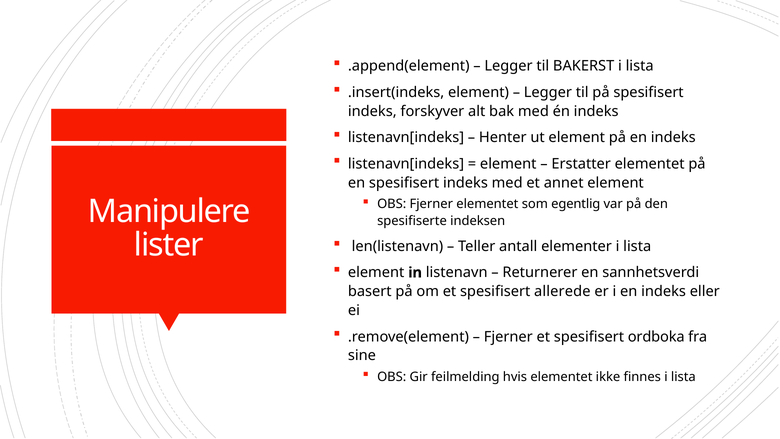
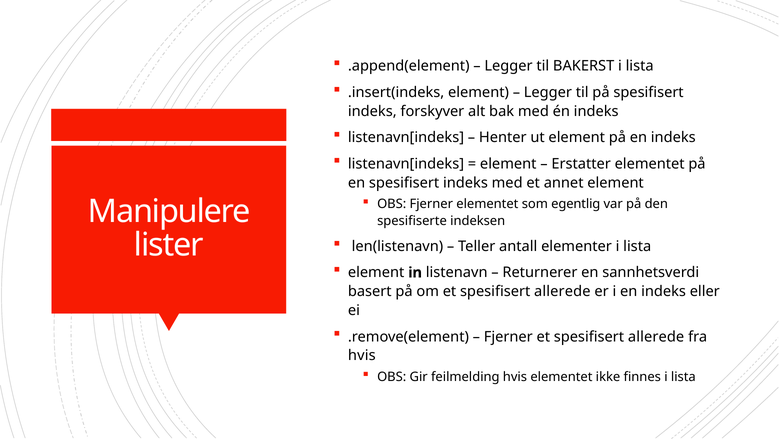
Fjerner et spesifisert ordboka: ordboka -> allerede
sine at (362, 355): sine -> hvis
